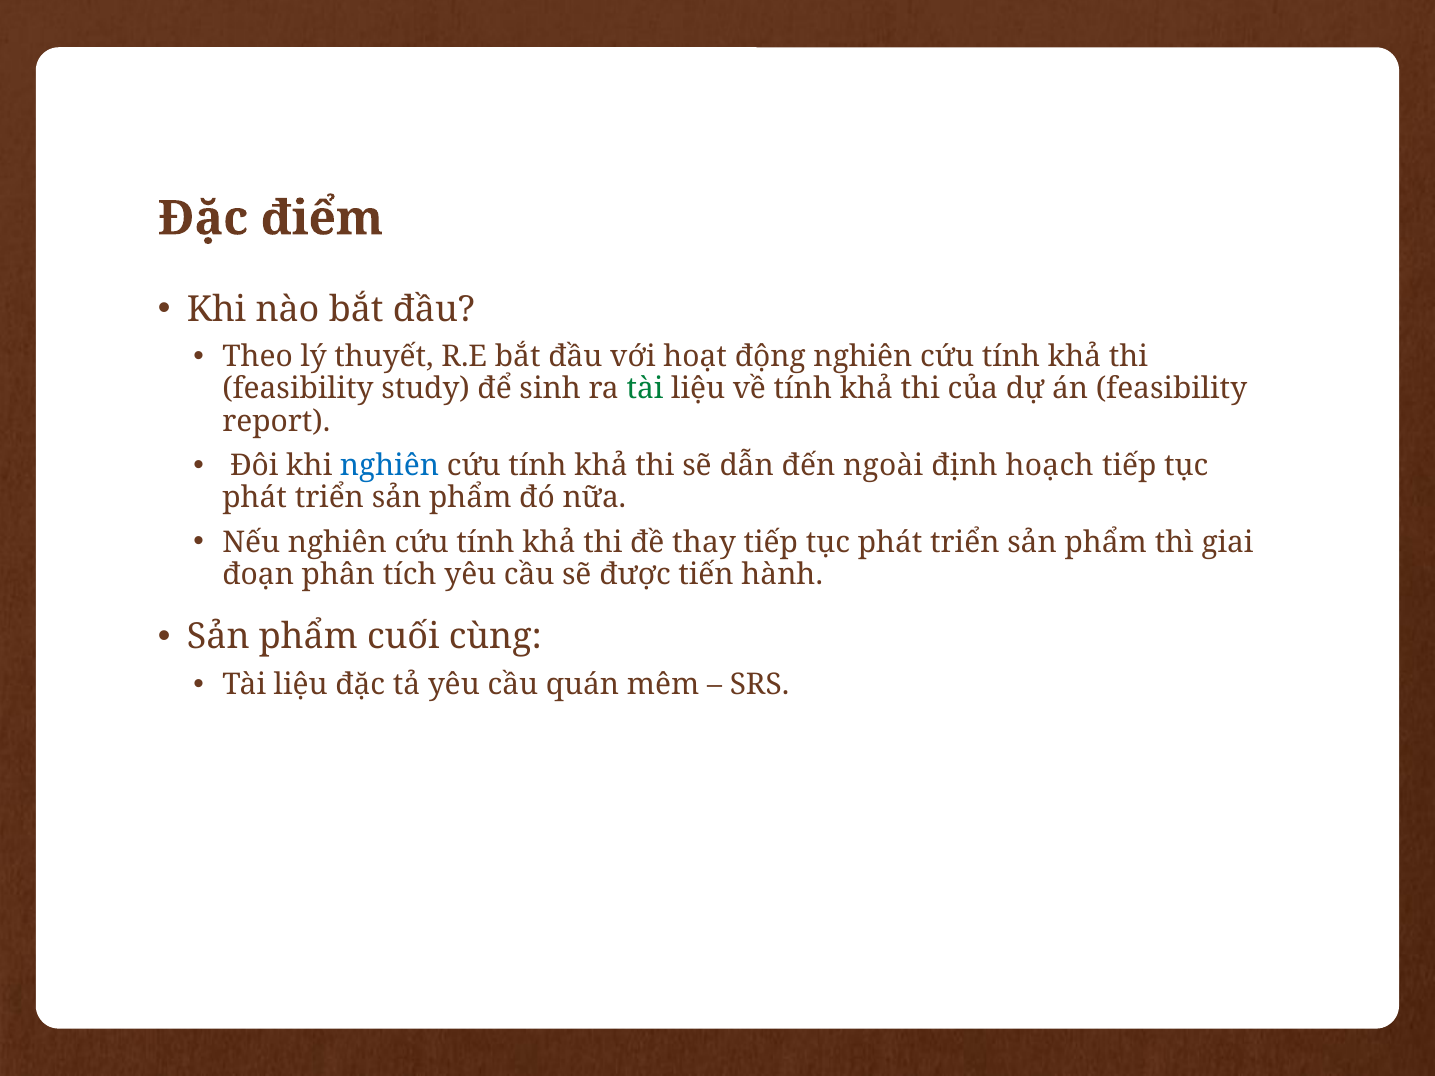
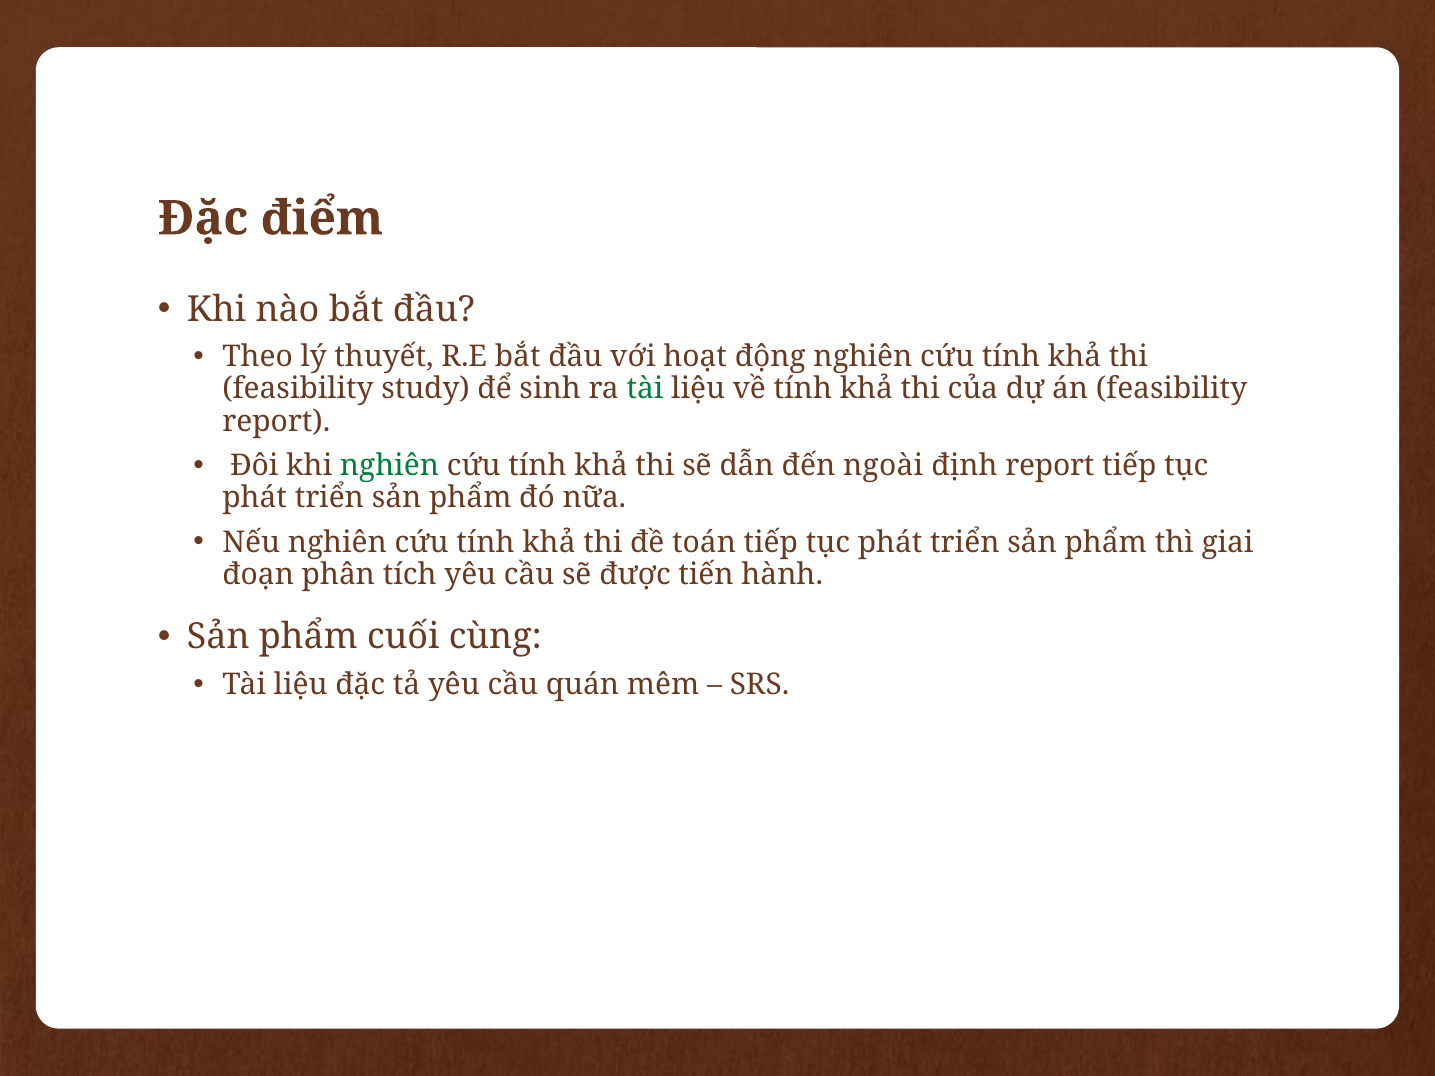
nghiên at (389, 466) colour: blue -> green
định hoạch: hoạch -> report
thay: thay -> toán
